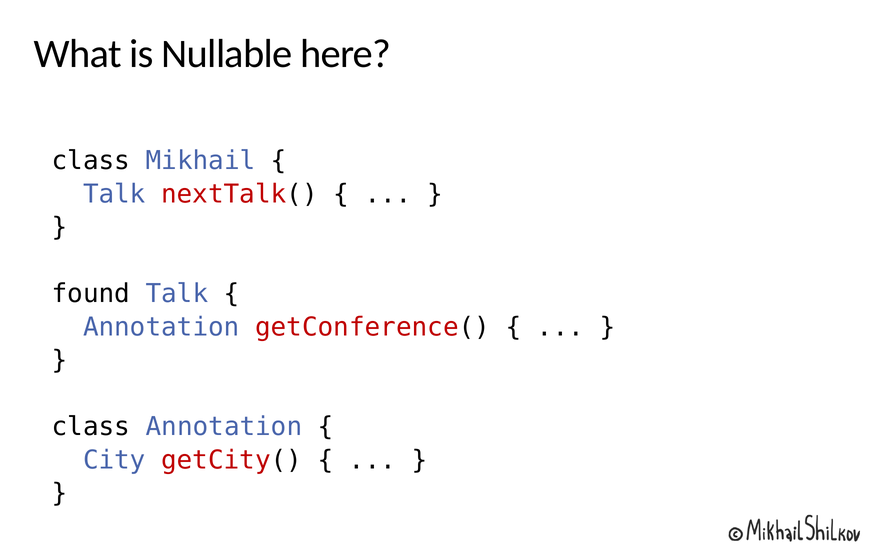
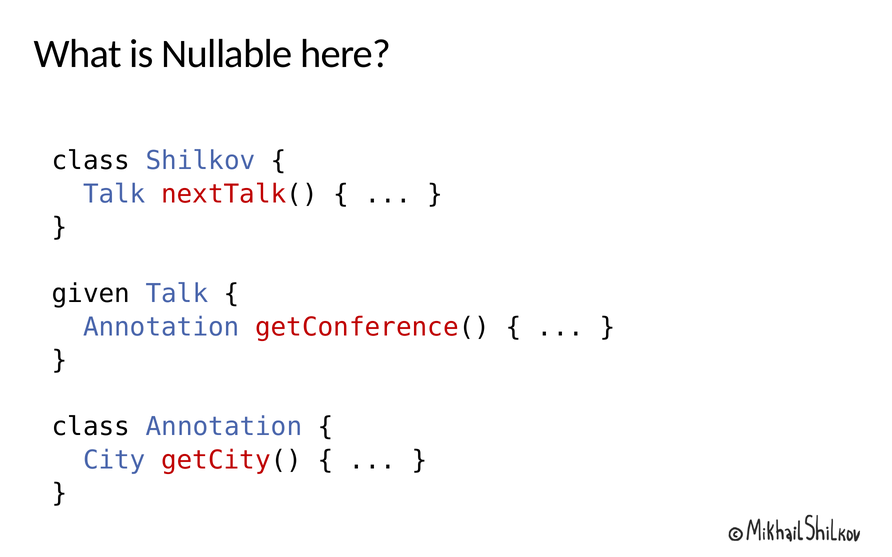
Mikhail: Mikhail -> Shilkov
found: found -> given
